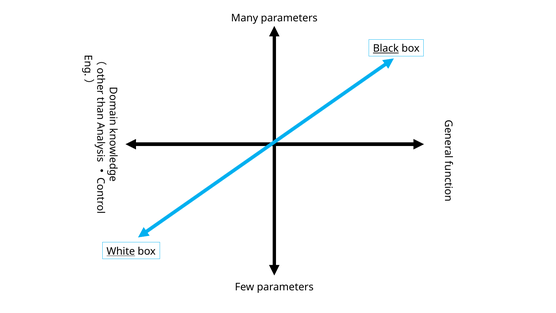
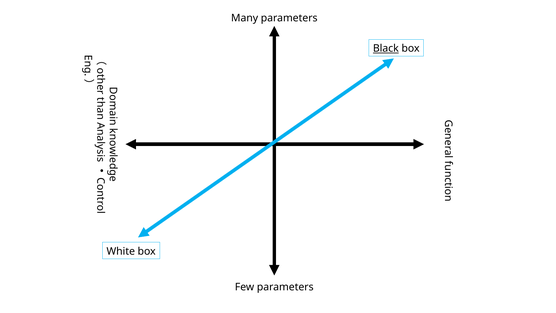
White underline: present -> none
